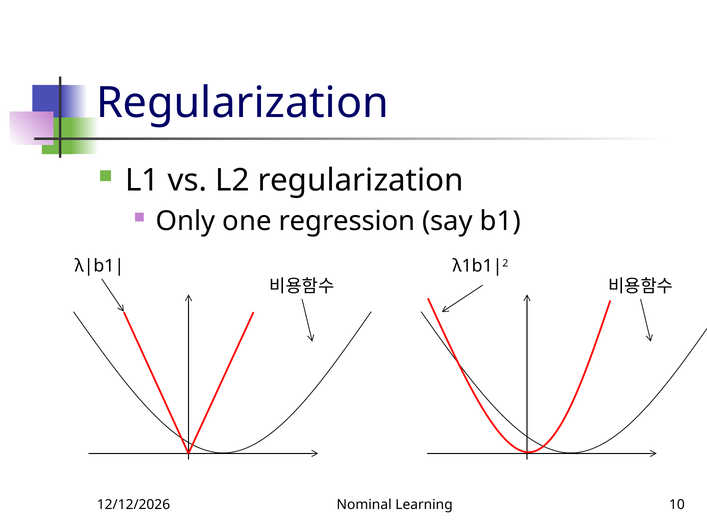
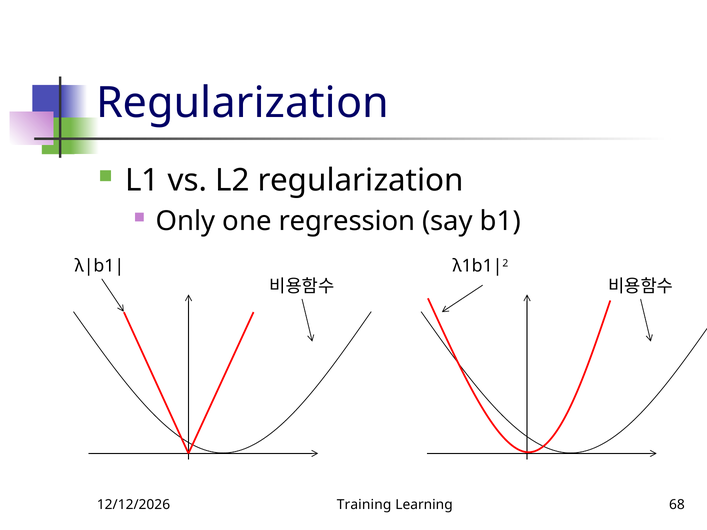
Nominal: Nominal -> Training
10: 10 -> 68
